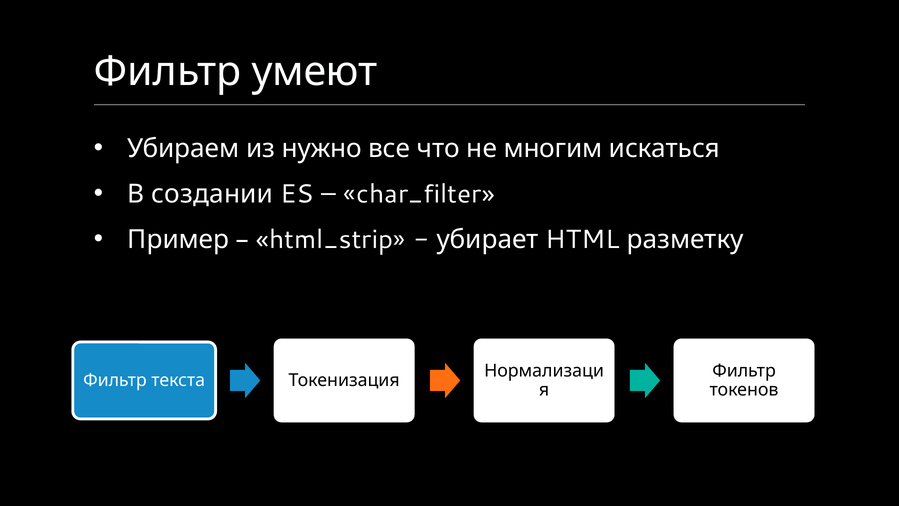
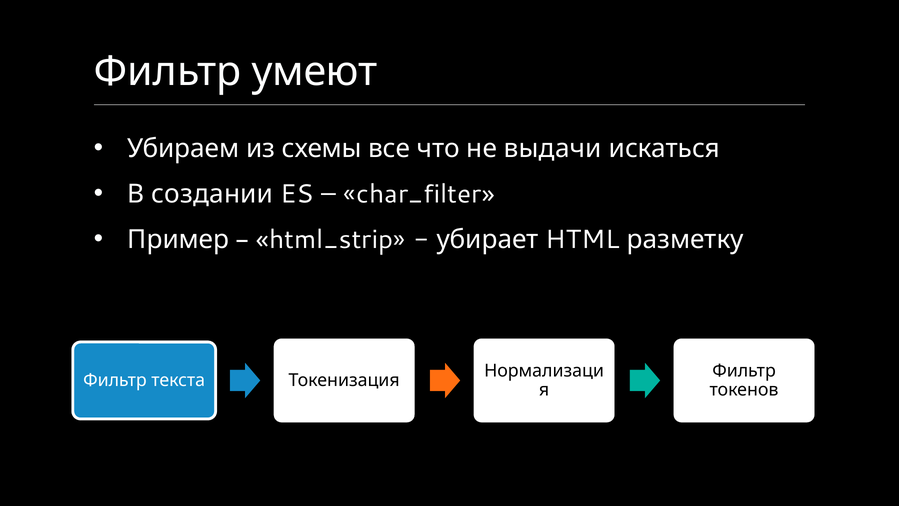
нужно: нужно -> схемы
многим: многим -> выдачи
